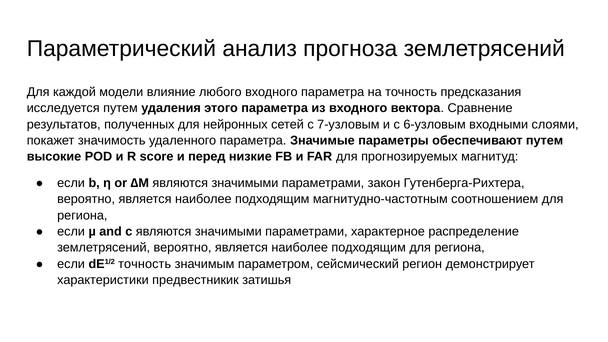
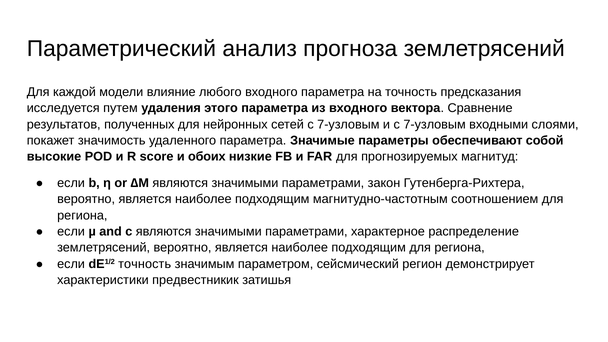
и с 6-узловым: 6-узловым -> 7-узловым
обеспечивают путем: путем -> собой
перед: перед -> обоих
